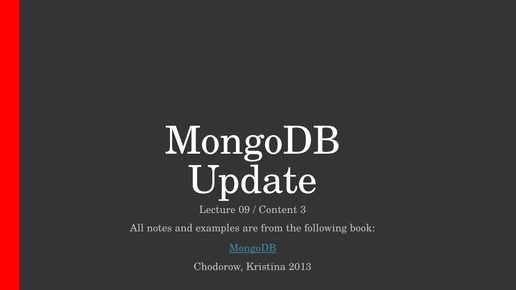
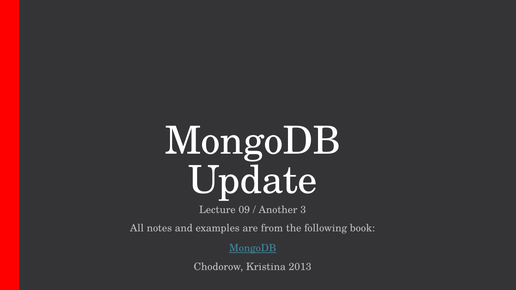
Content: Content -> Another
